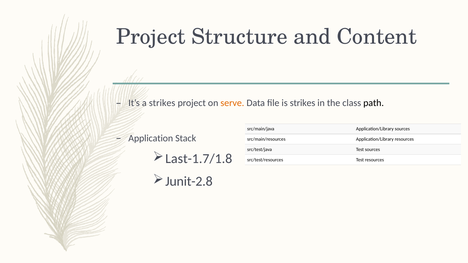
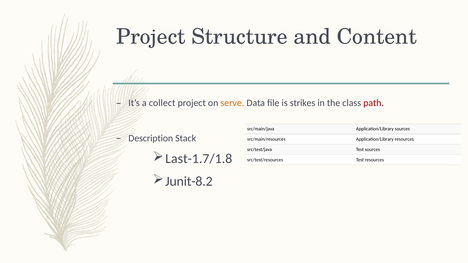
a strikes: strikes -> collect
path colour: black -> red
Application: Application -> Description
Junit-2.8: Junit-2.8 -> Junit-8.2
